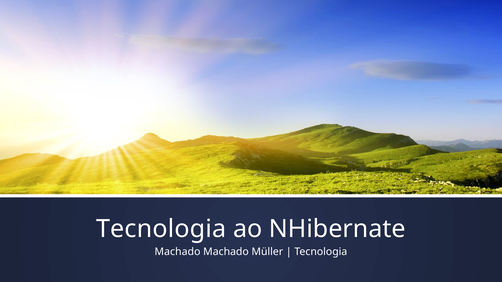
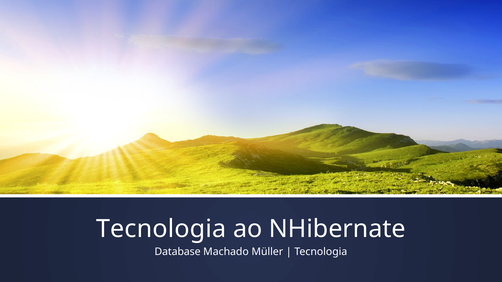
Machado at (178, 252): Machado -> Database
